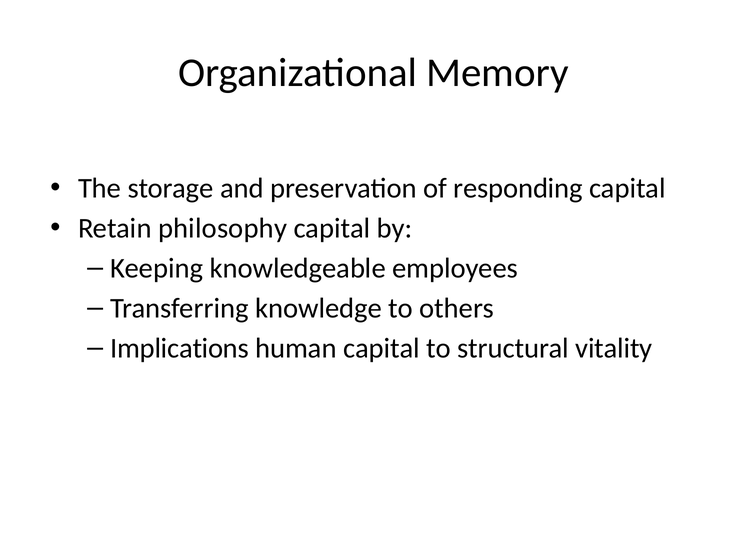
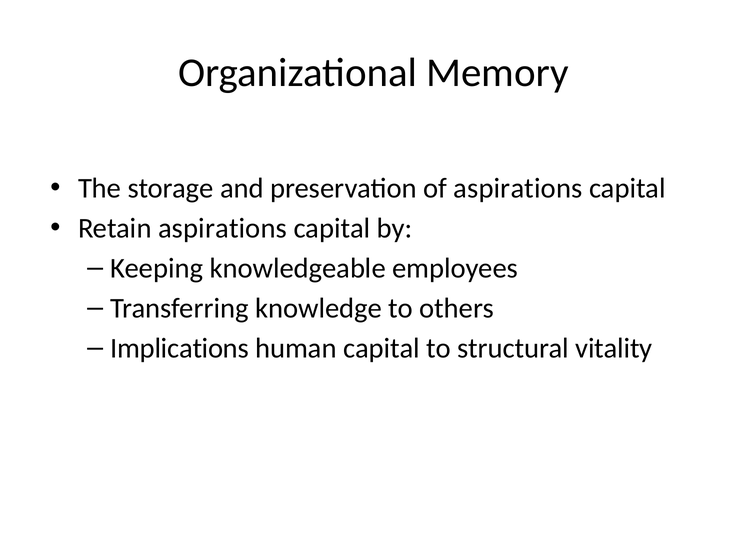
of responding: responding -> aspirations
Retain philosophy: philosophy -> aspirations
